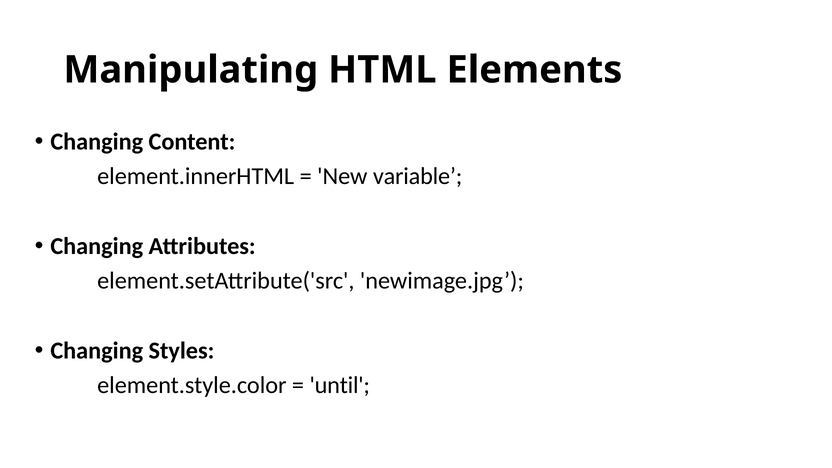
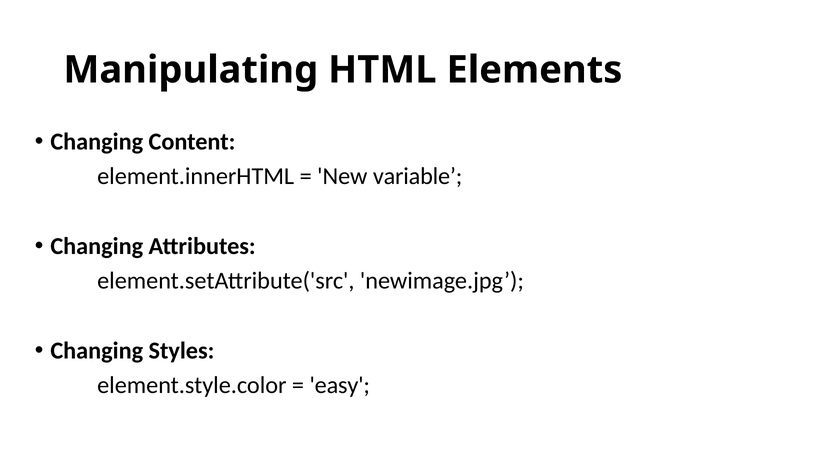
until: until -> easy
